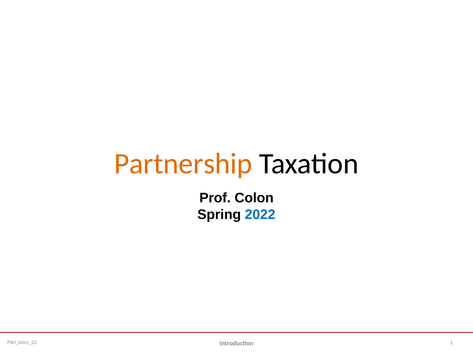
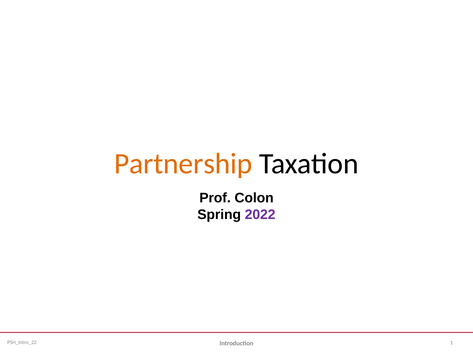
2022 colour: blue -> purple
